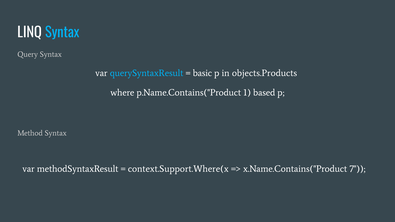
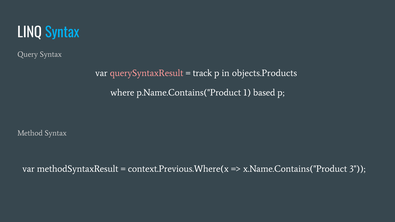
querySyntaxResult colour: light blue -> pink
basic: basic -> track
context.Support.Where(x: context.Support.Where(x -> context.Previous.Where(x
7: 7 -> 3
